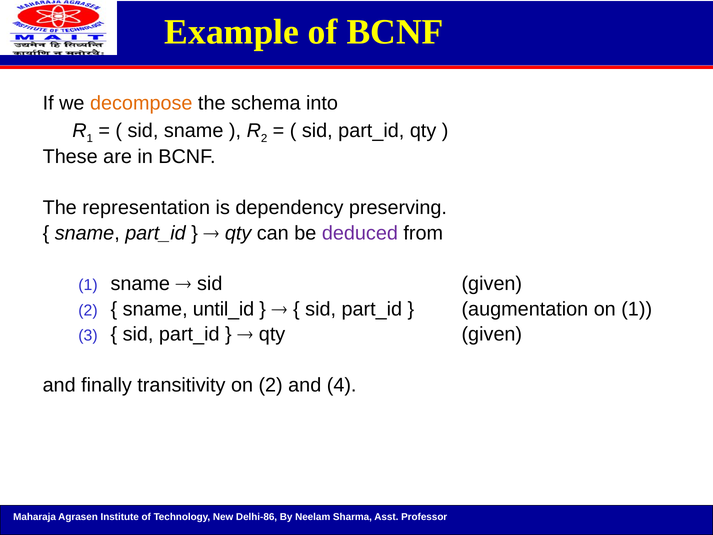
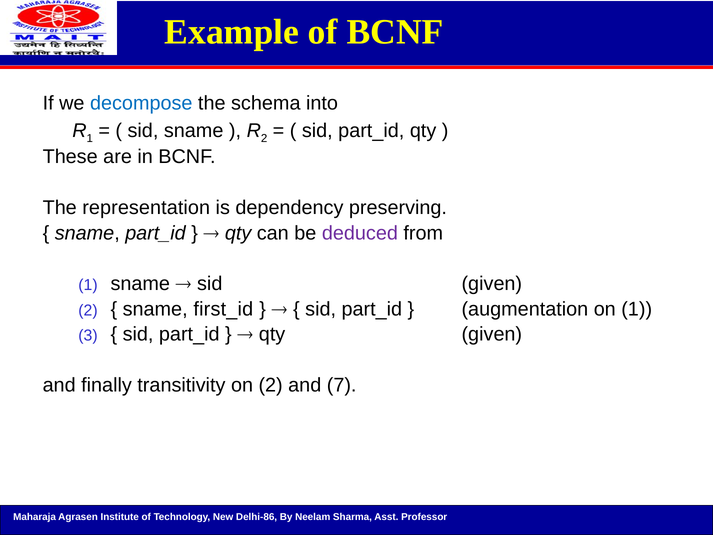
decompose colour: orange -> blue
until_id: until_id -> first_id
4: 4 -> 7
